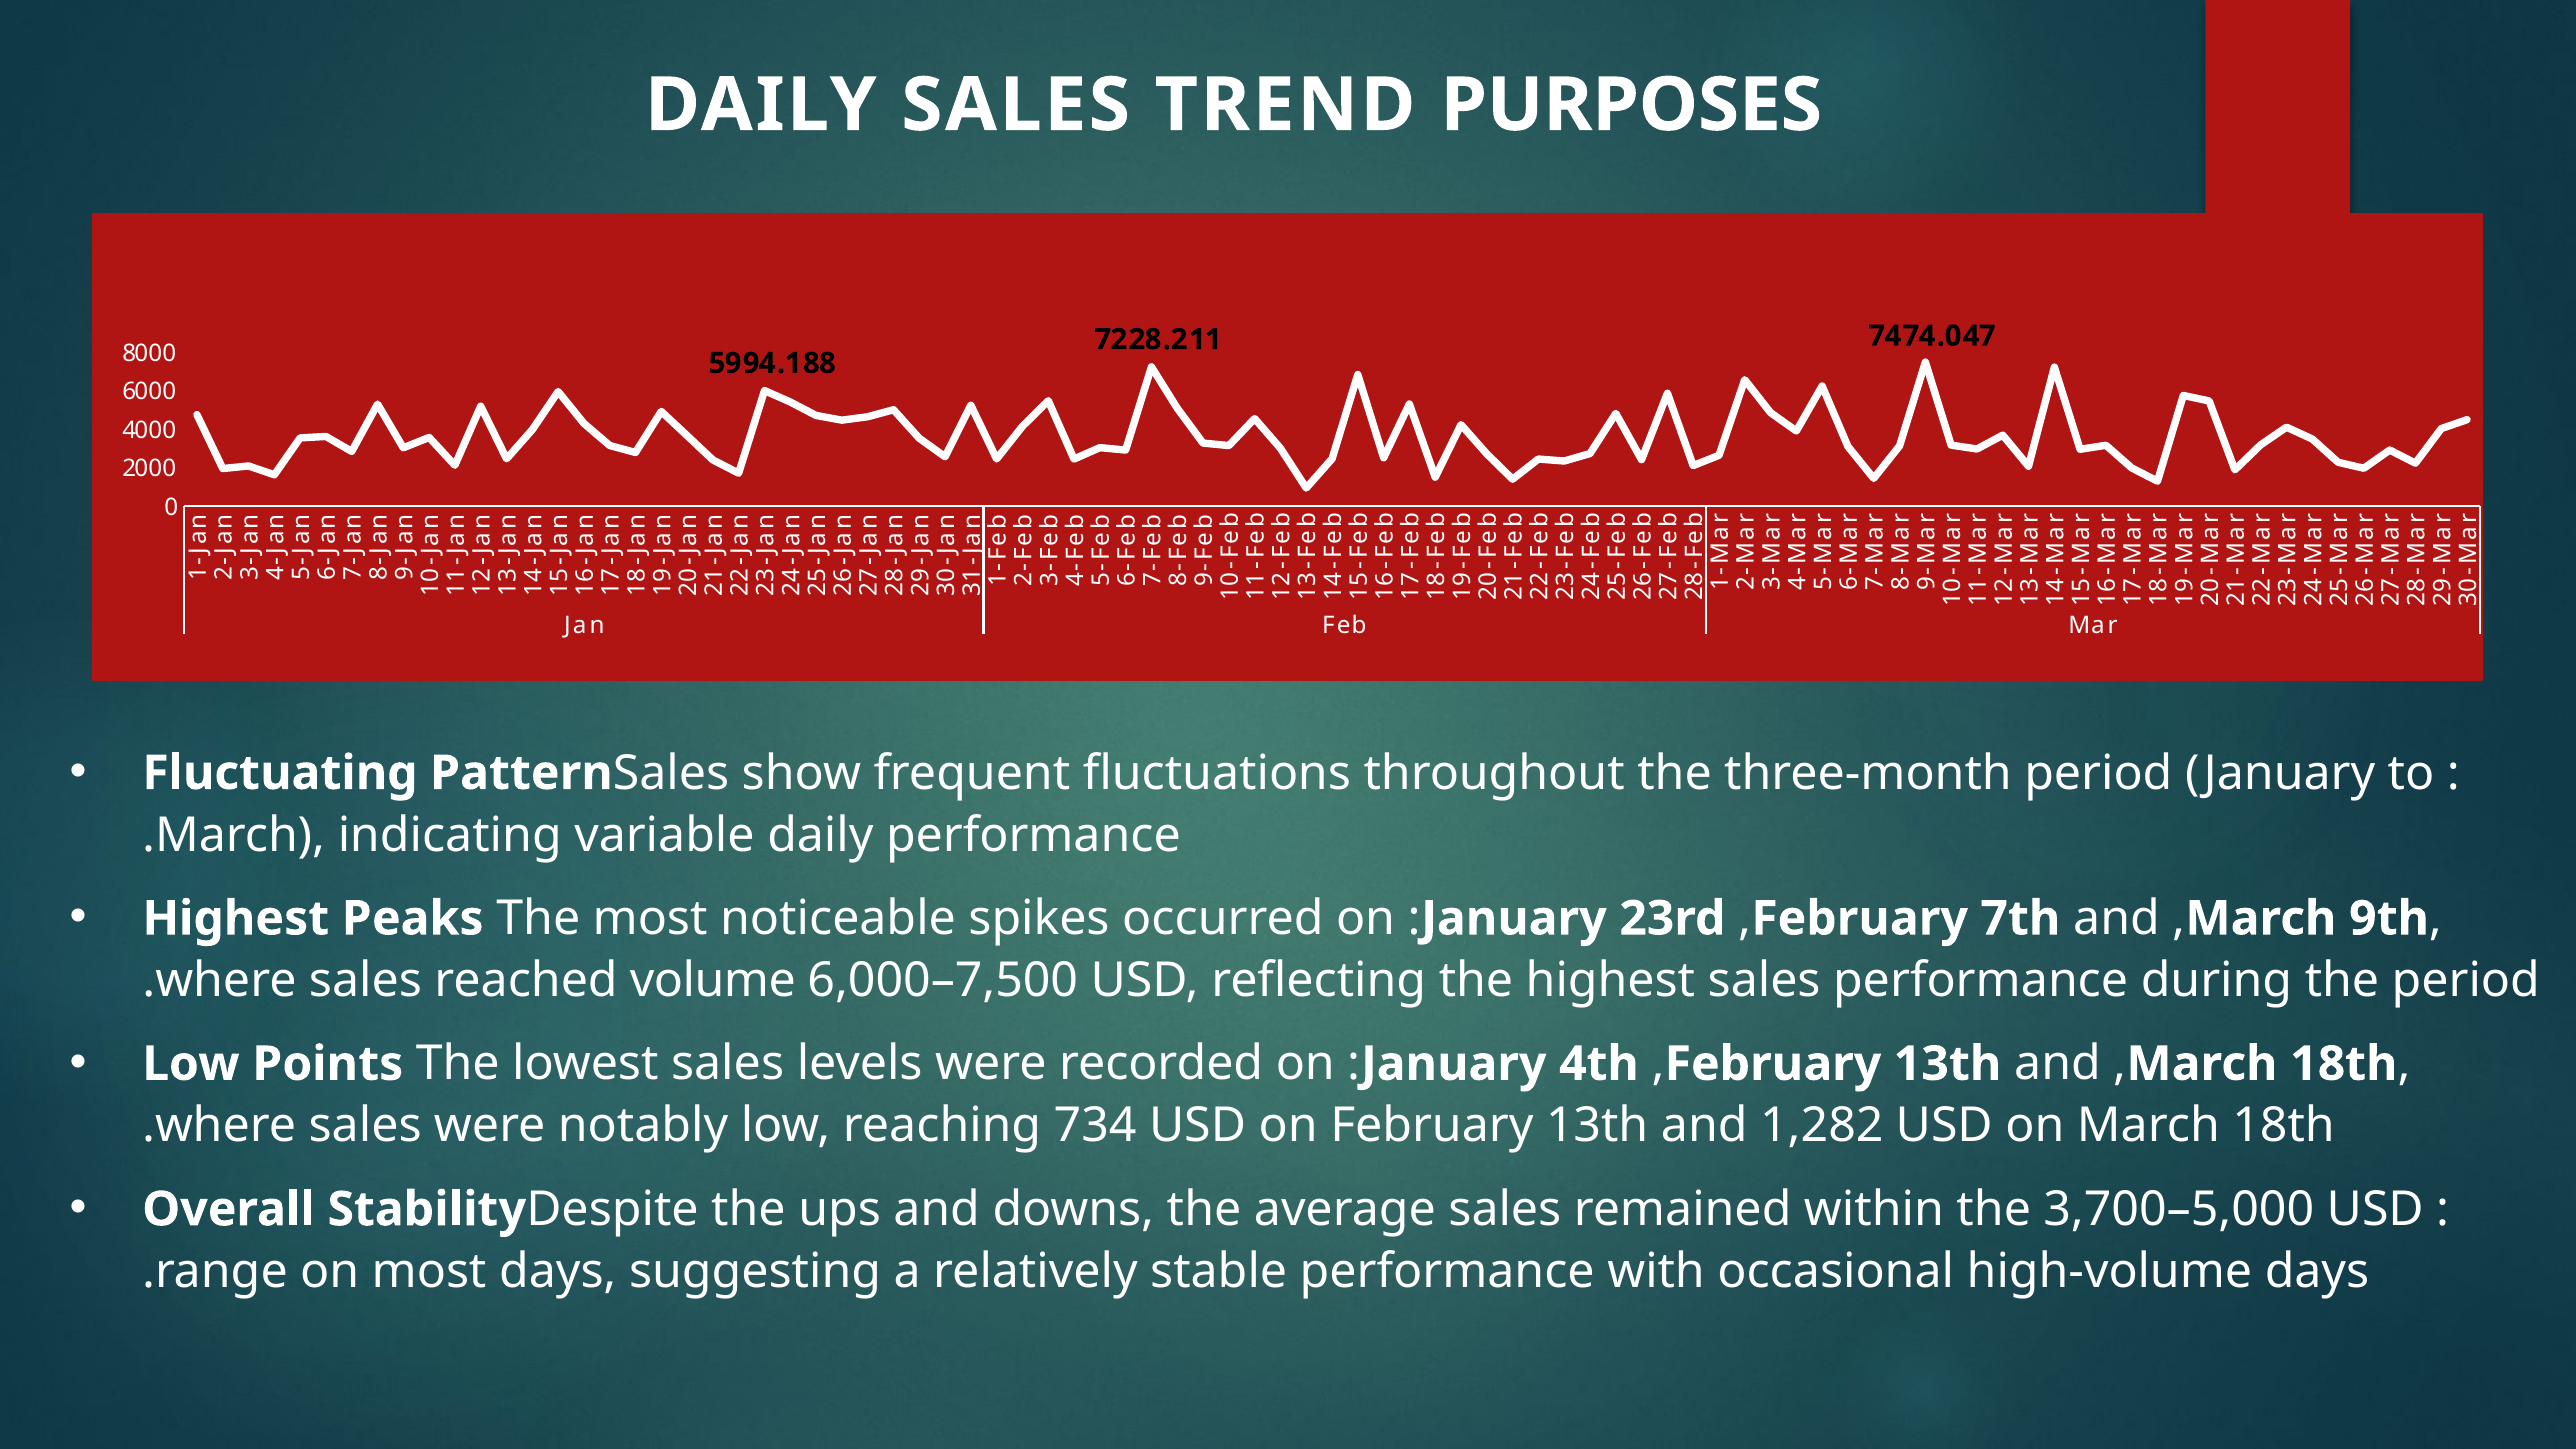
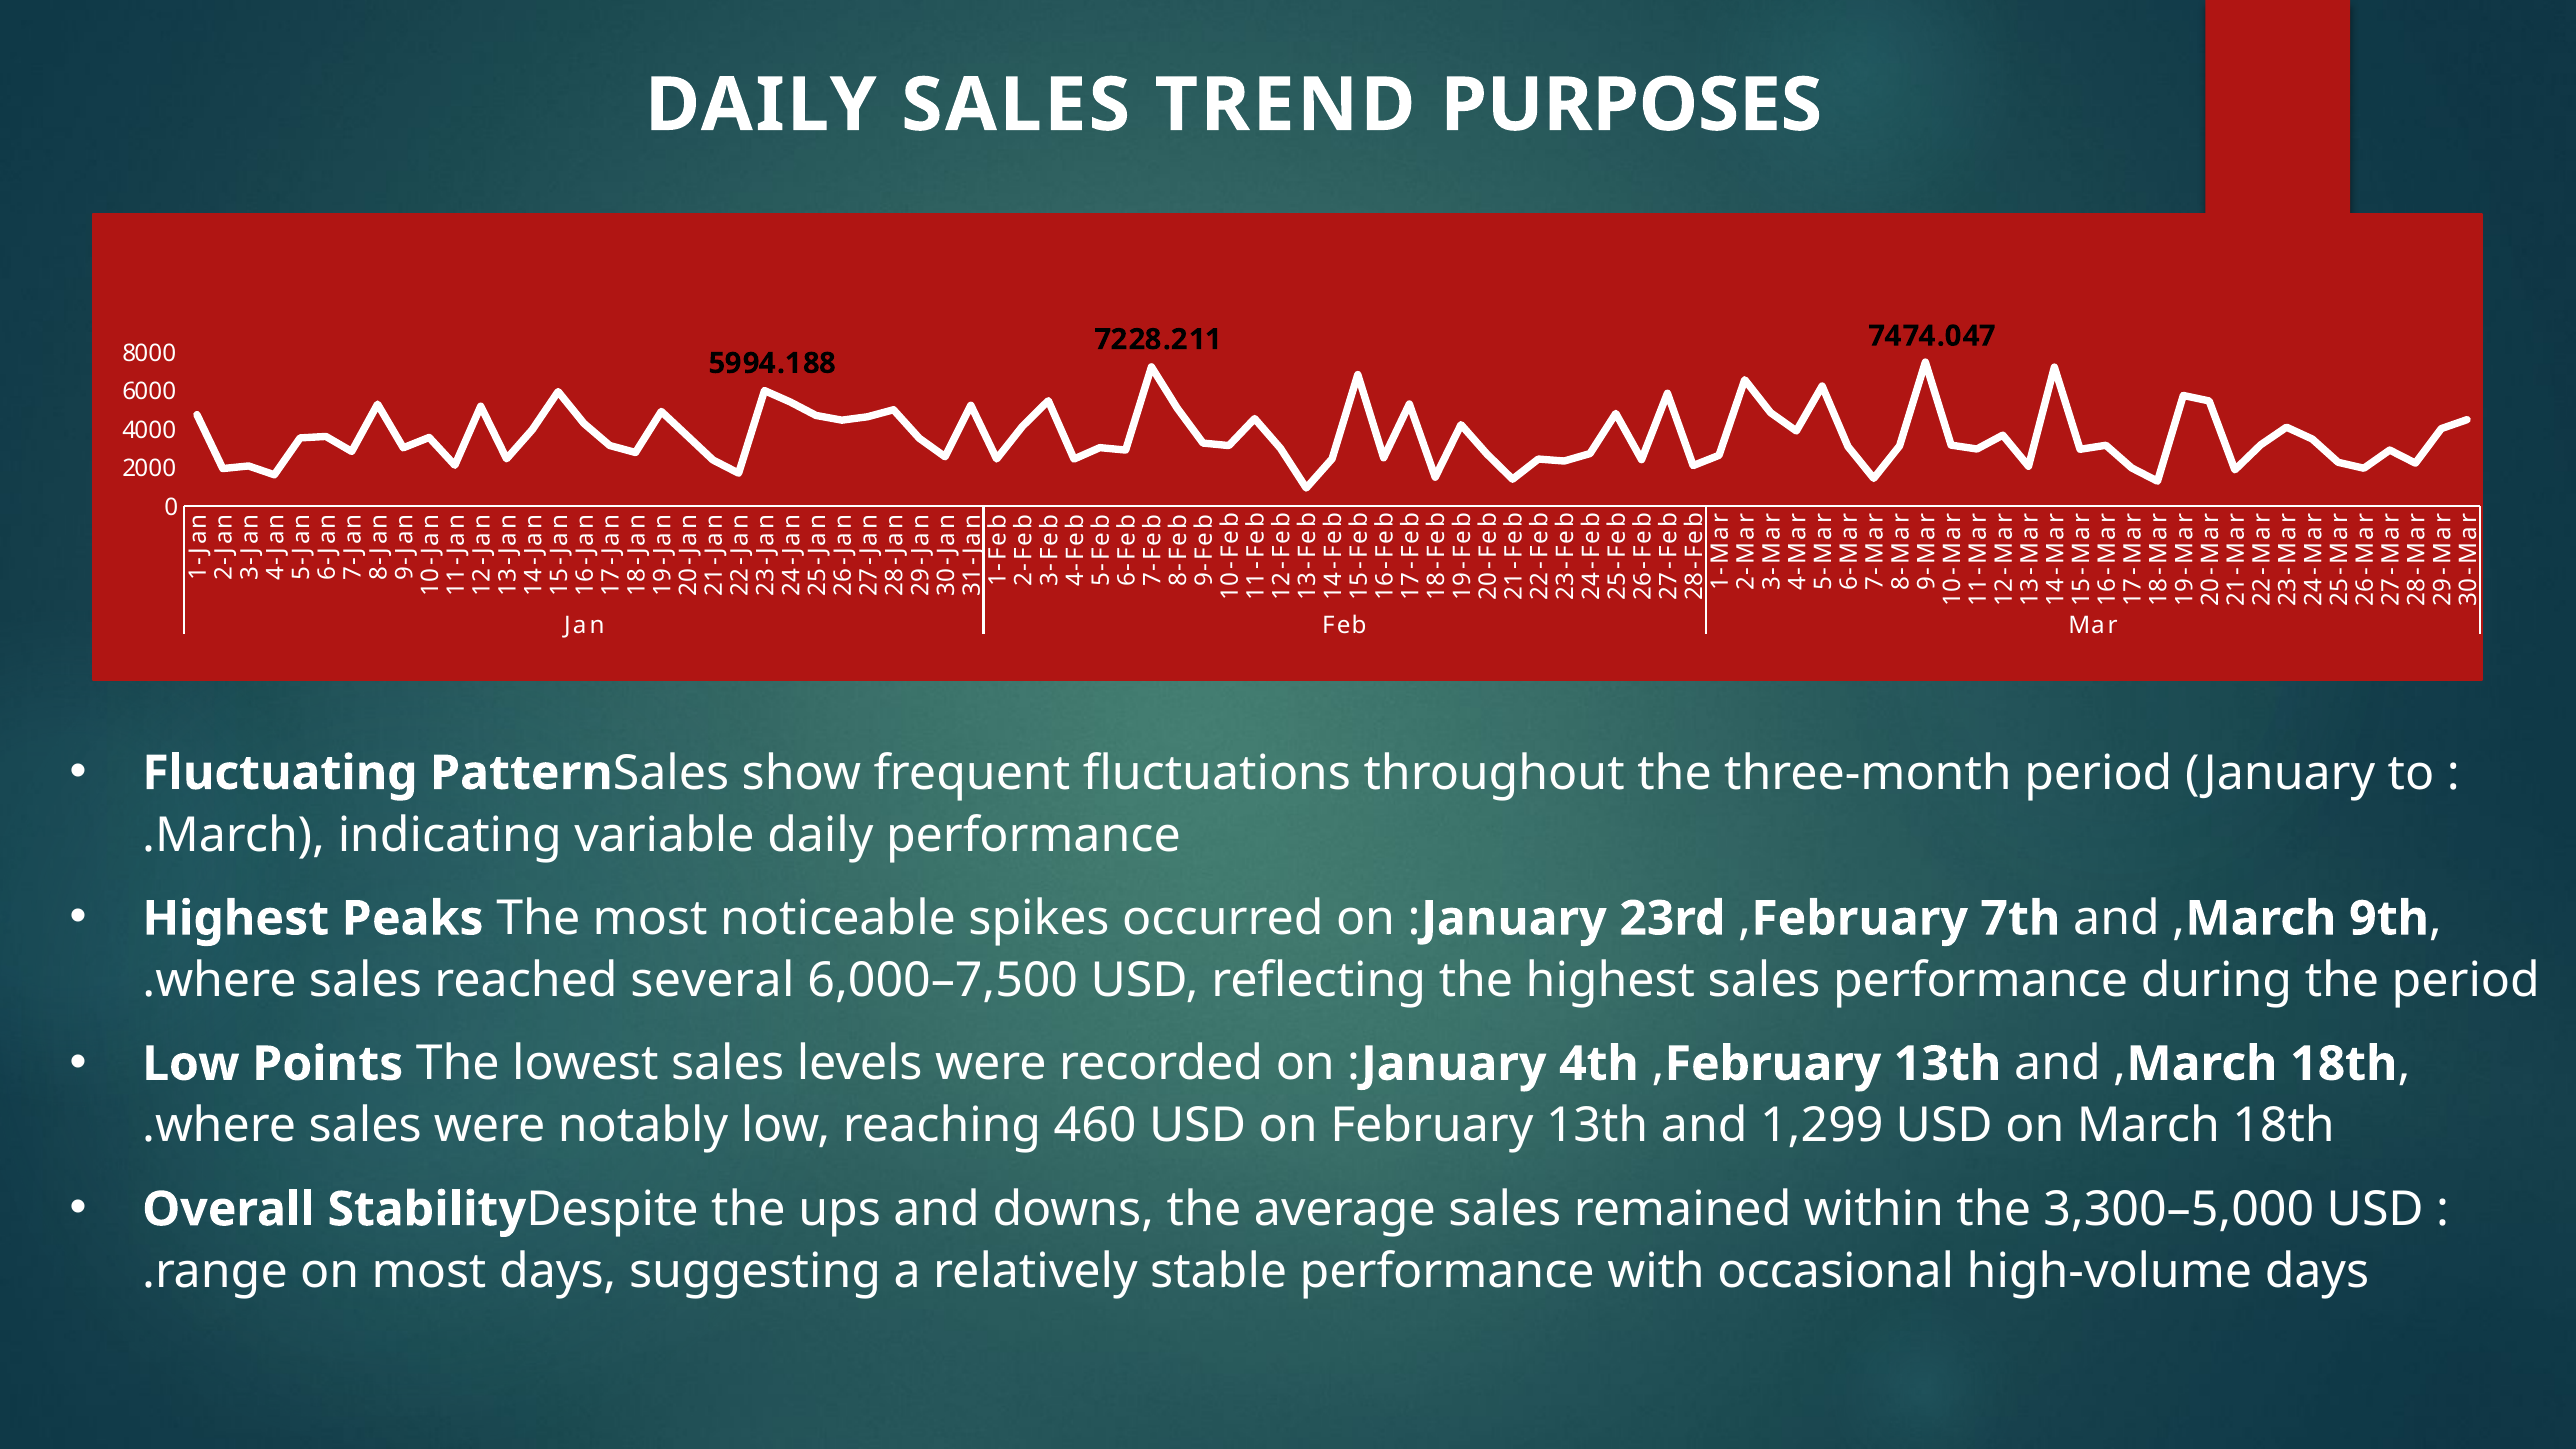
volume: volume -> several
734: 734 -> 460
1,282: 1,282 -> 1,299
3,700–5,000: 3,700–5,000 -> 3,300–5,000
